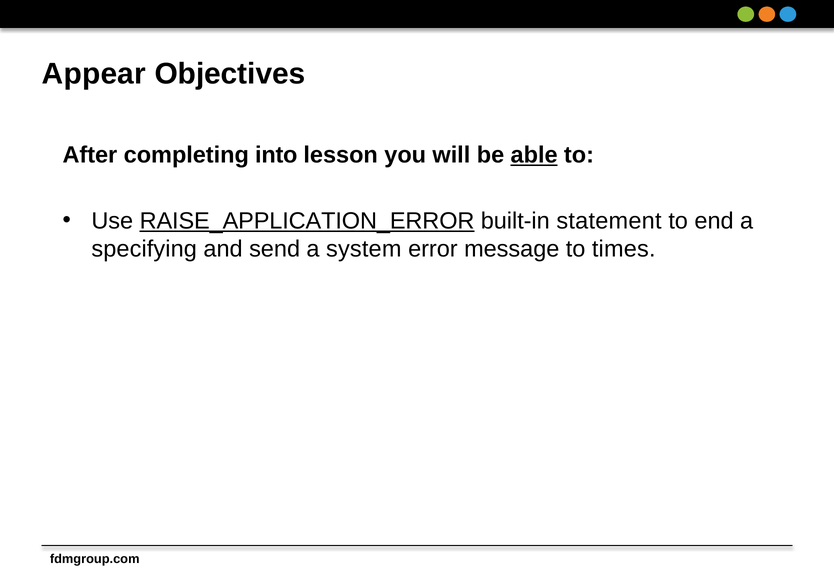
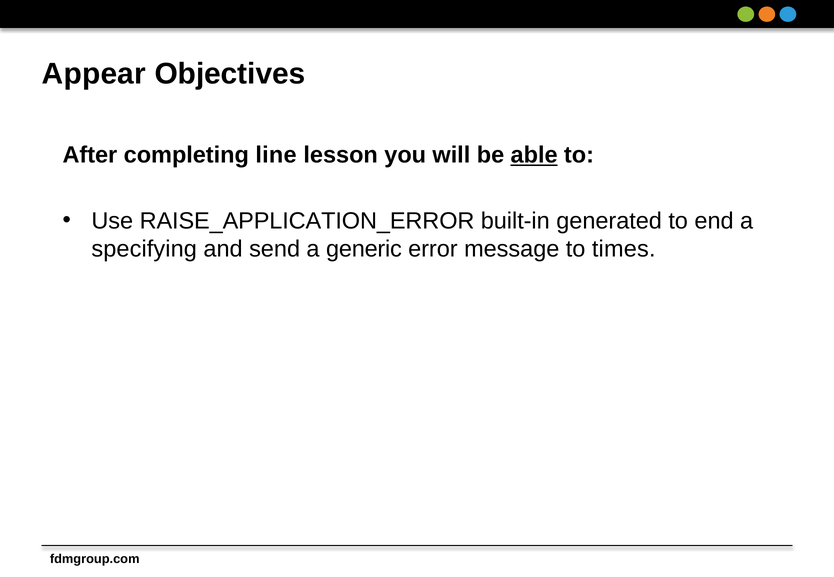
into: into -> line
RAISE_APPLICATION_ERROR underline: present -> none
statement: statement -> generated
system: system -> generic
